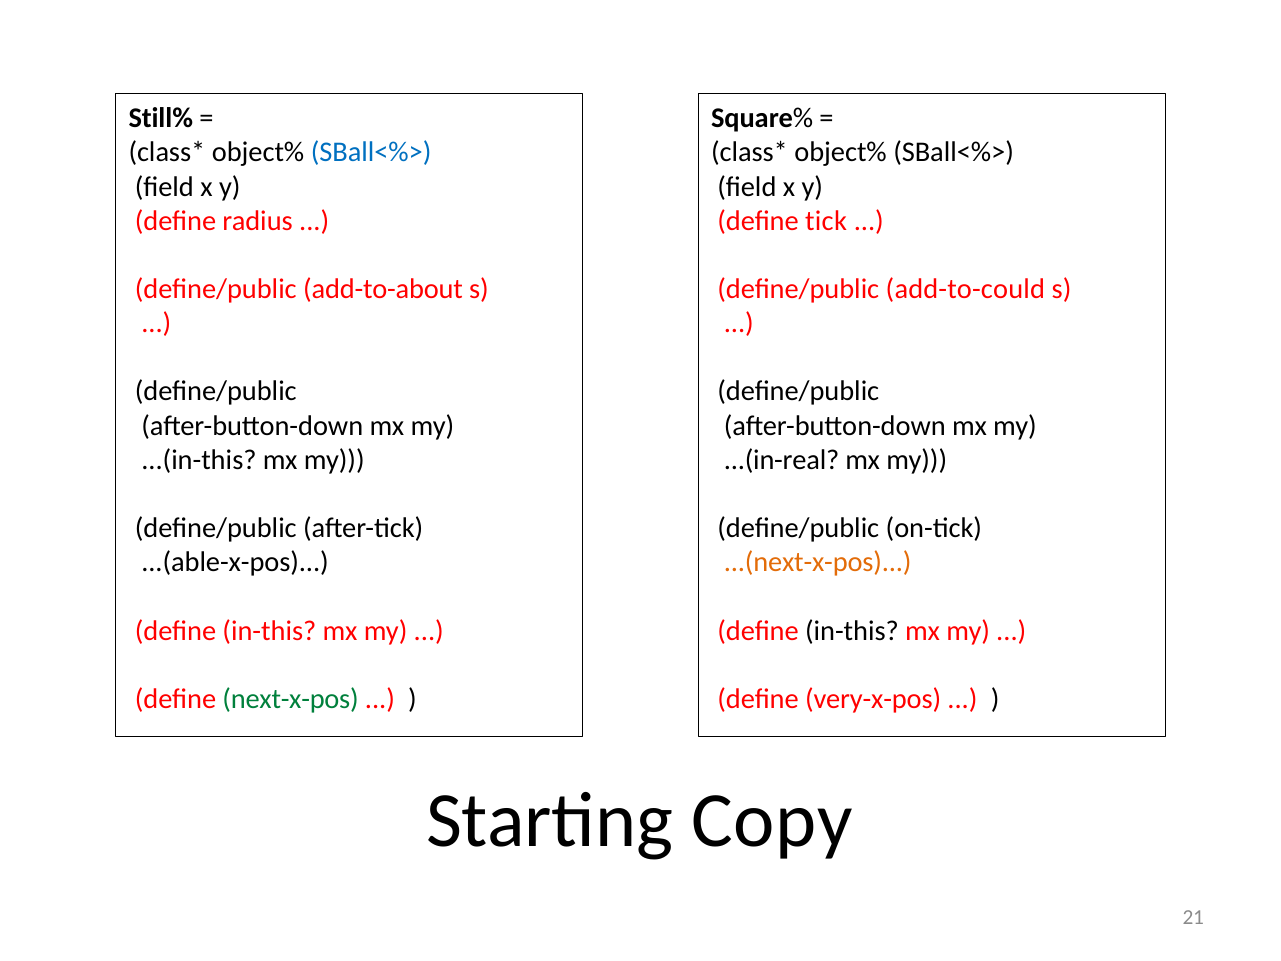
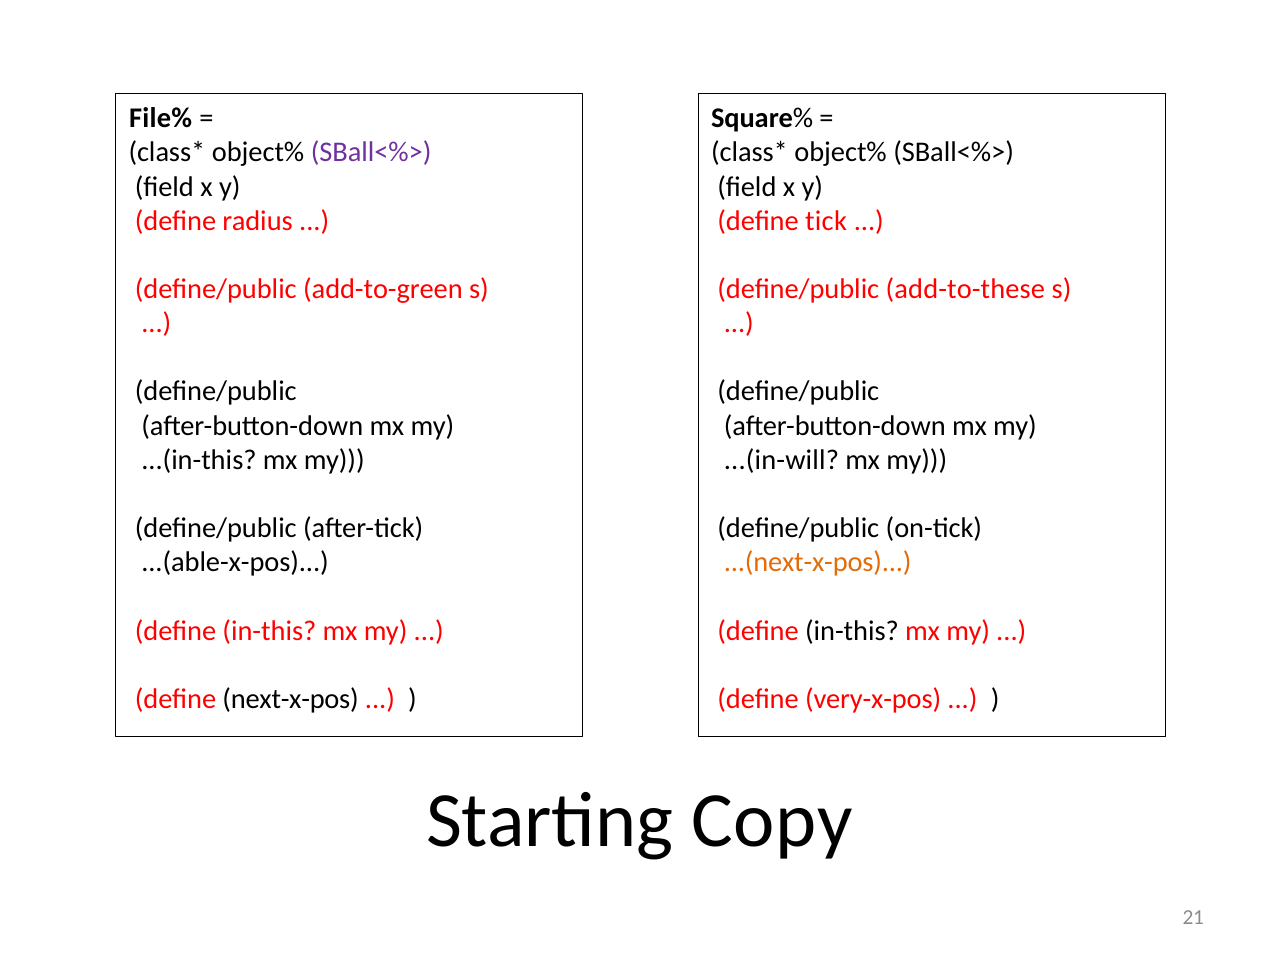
Still%: Still% -> File%
SBall<%> at (371, 153) colour: blue -> purple
add-to-about: add-to-about -> add-to-green
add-to-could: add-to-could -> add-to-these
...(in-real: ...(in-real -> ...(in-will
next-x-pos colour: green -> black
